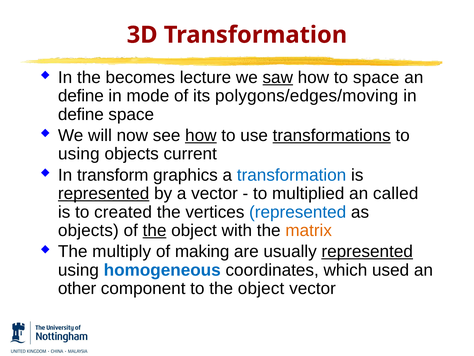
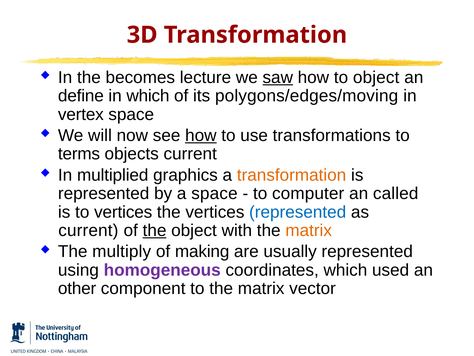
to space: space -> object
in mode: mode -> which
define at (81, 114): define -> vertex
transformations underline: present -> none
using at (79, 154): using -> terms
transform: transform -> multiplied
transformation at (292, 175) colour: blue -> orange
represented at (104, 193) underline: present -> none
a vector: vector -> space
multiplied: multiplied -> computer
to created: created -> vertices
objects at (88, 230): objects -> current
represented at (367, 251) underline: present -> none
homogeneous colour: blue -> purple
to the object: object -> matrix
